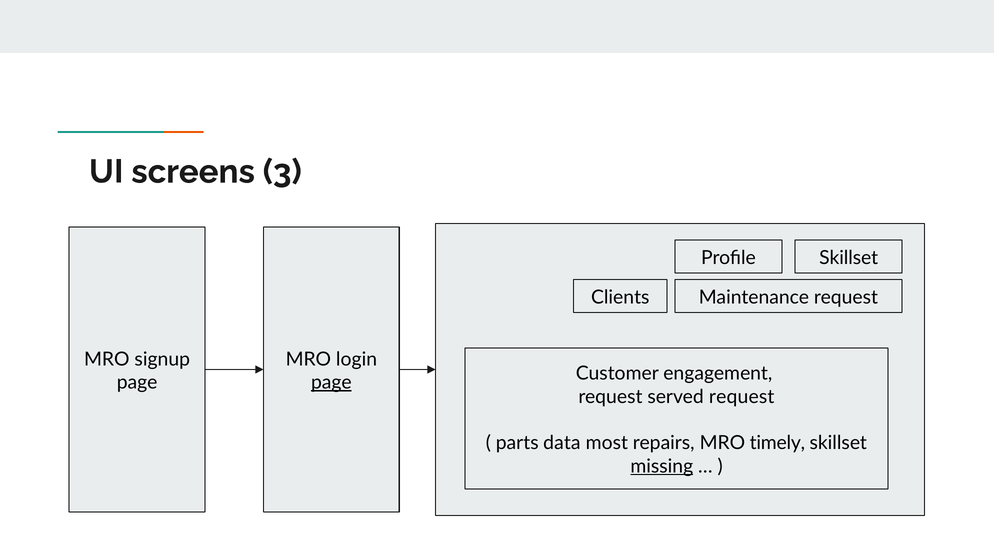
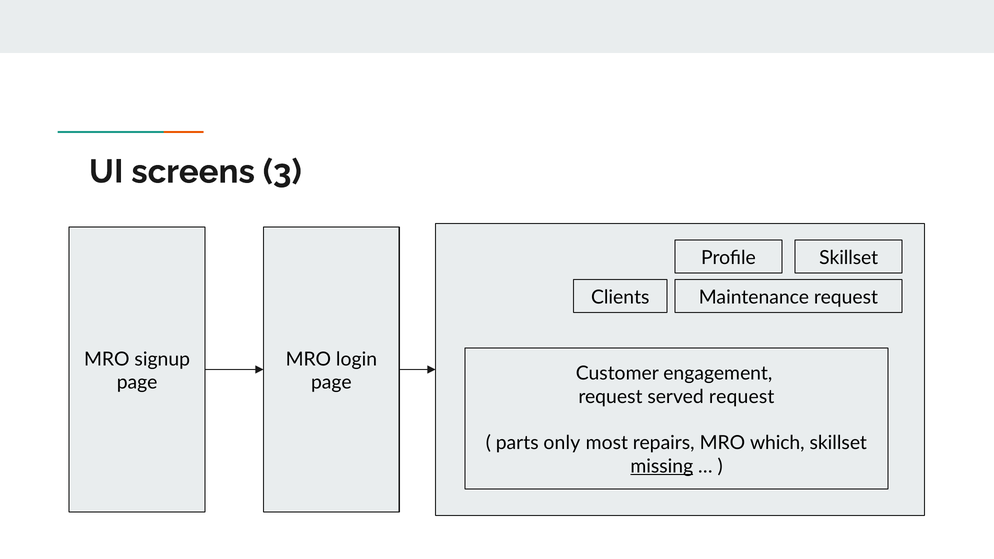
page at (331, 383) underline: present -> none
data: data -> only
timely: timely -> which
